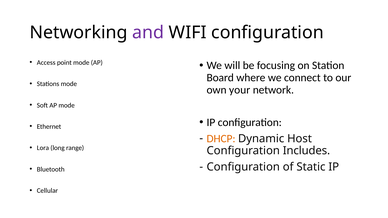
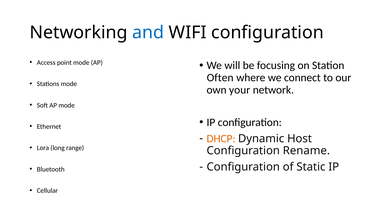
and colour: purple -> blue
Board: Board -> Often
Includes: Includes -> Rename
